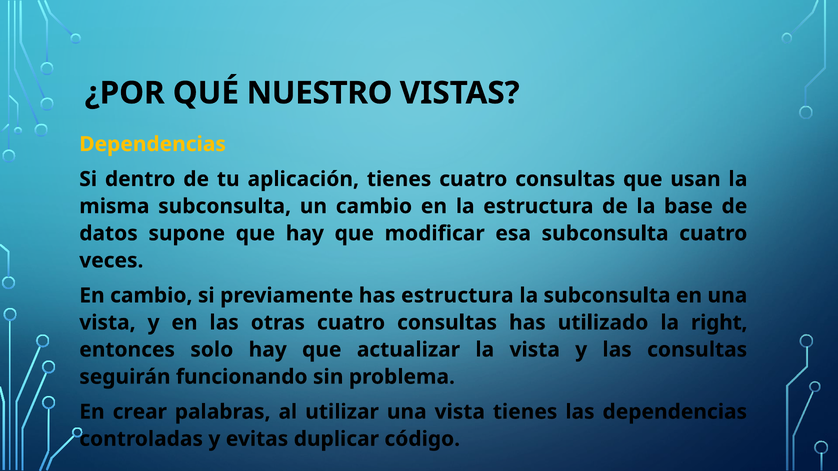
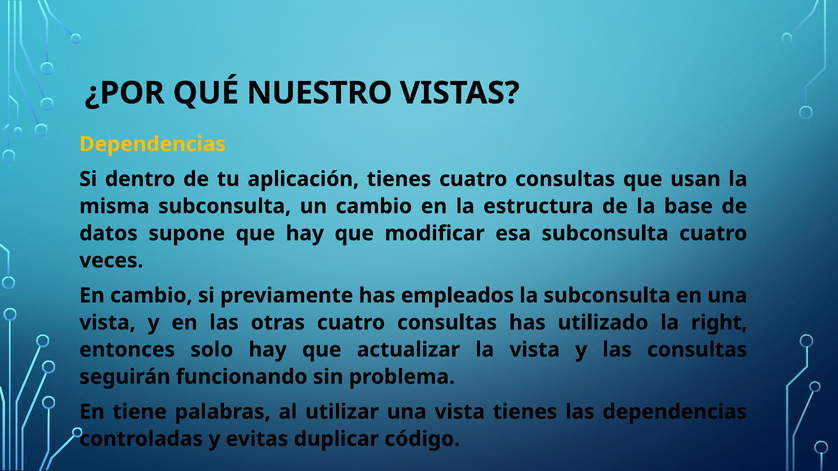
has estructura: estructura -> empleados
crear: crear -> tiene
